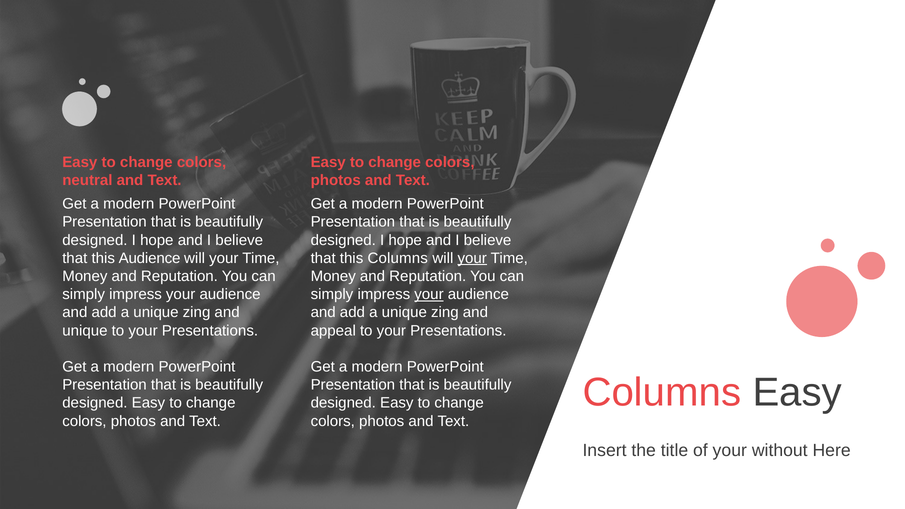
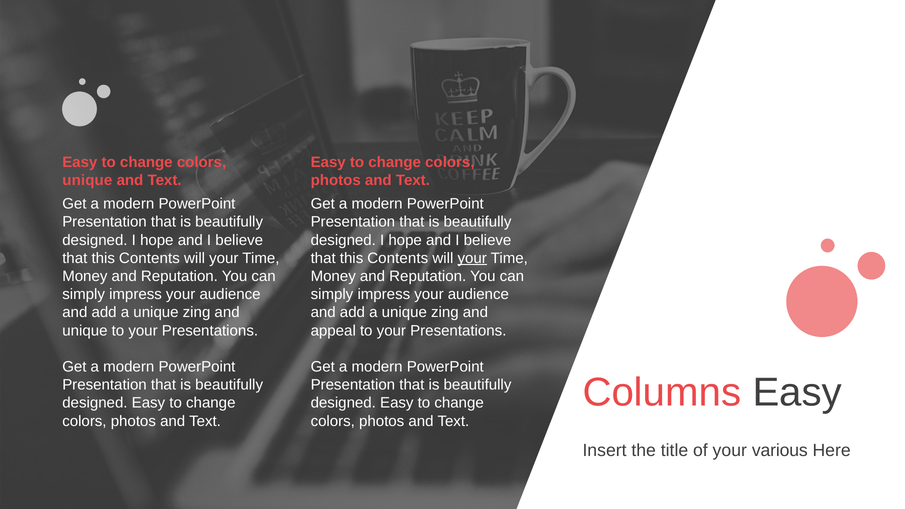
neutral at (87, 180): neutral -> unique
Audience at (150, 258): Audience -> Contents
Columns at (398, 258): Columns -> Contents
your at (429, 294) underline: present -> none
without: without -> various
